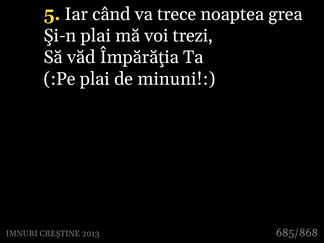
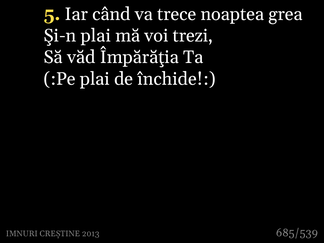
minuni: minuni -> închide
685/868: 685/868 -> 685/539
